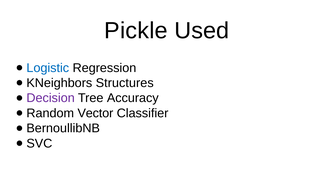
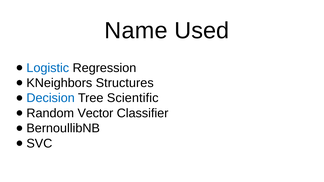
Pickle: Pickle -> Name
Decision colour: purple -> blue
Accuracy: Accuracy -> Scientific
